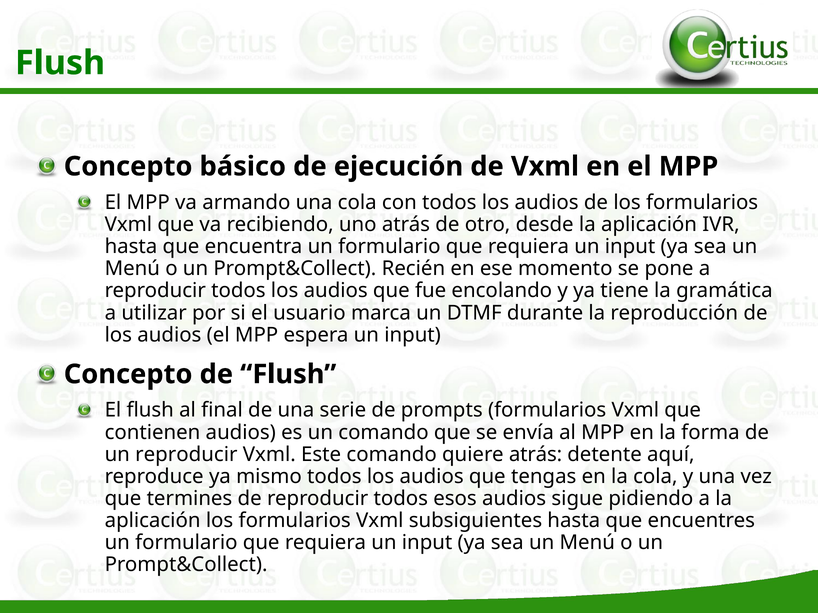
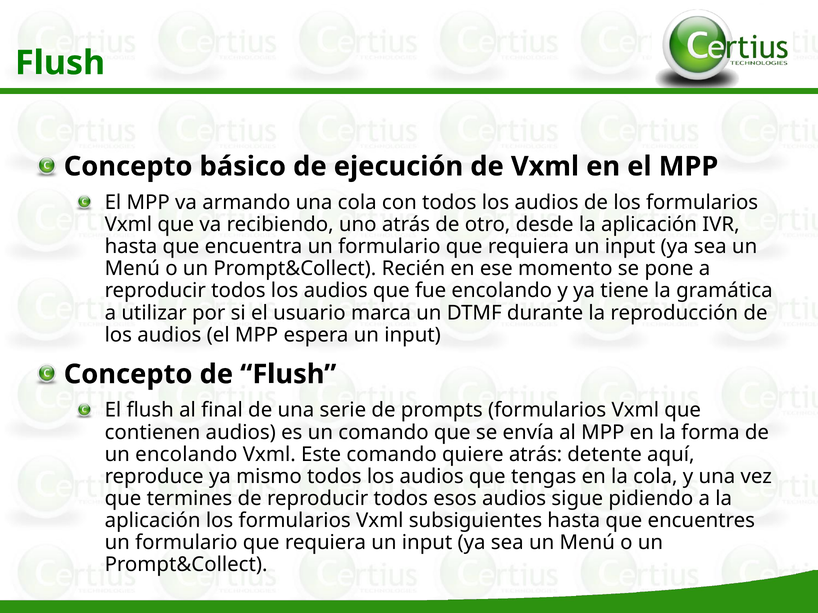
un reproducir: reproducir -> encolando
